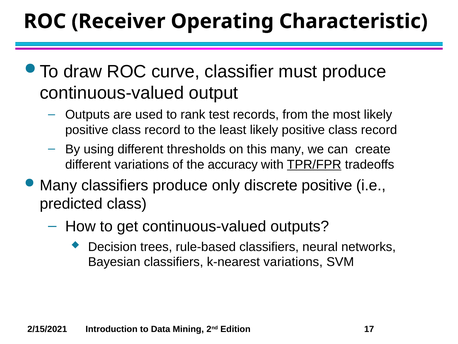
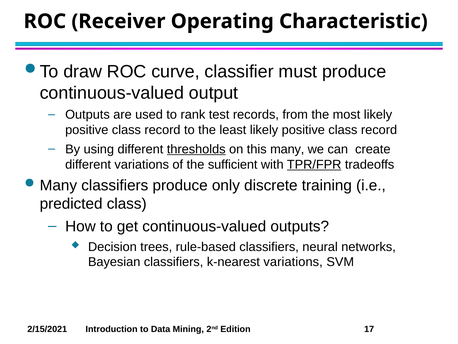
thresholds underline: none -> present
accuracy: accuracy -> sufficient
discrete positive: positive -> training
